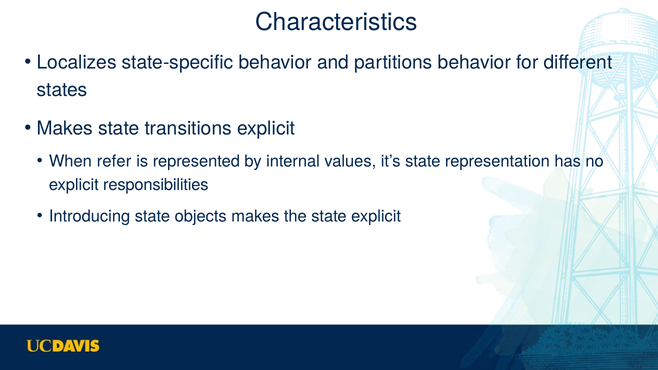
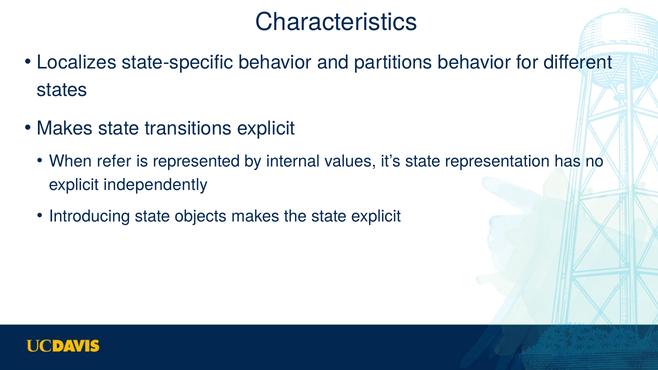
responsibilities: responsibilities -> independently
